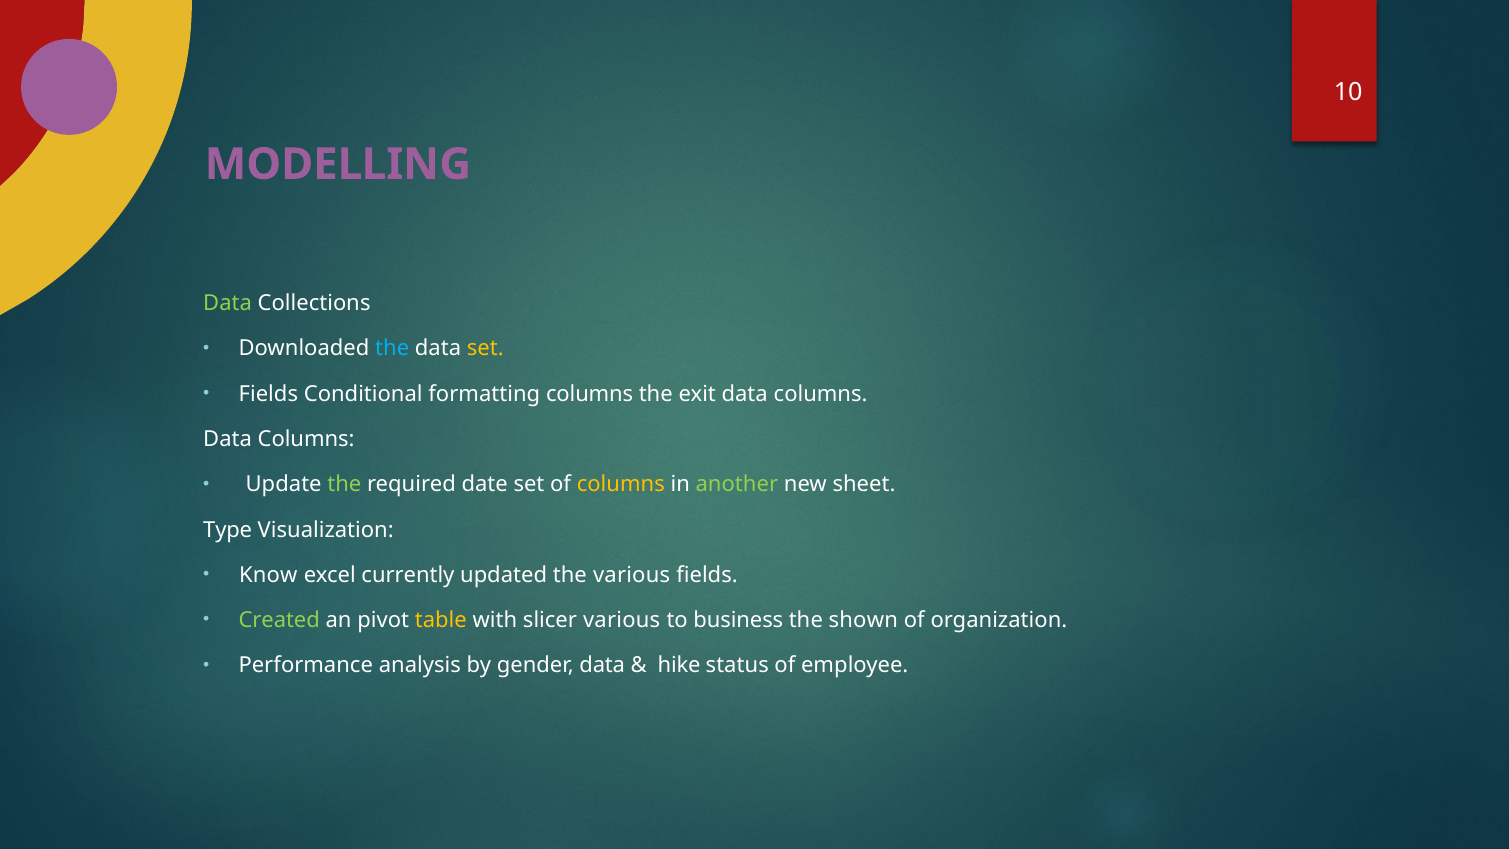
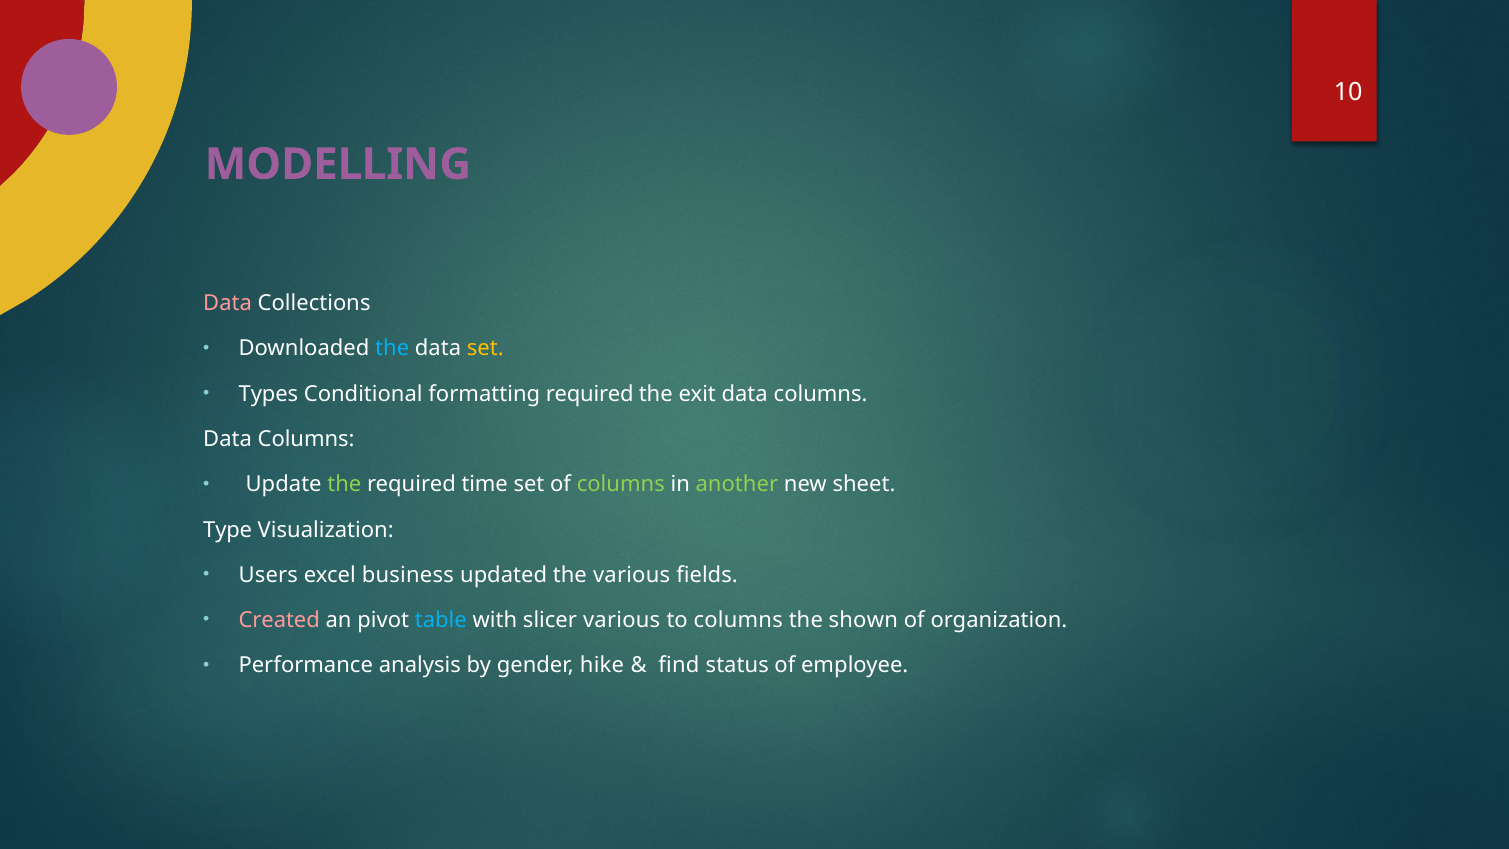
Data at (228, 303) colour: light green -> pink
Fields at (268, 394): Fields -> Types
formatting columns: columns -> required
date: date -> time
columns at (621, 484) colour: yellow -> light green
Know: Know -> Users
currently: currently -> business
Created colour: light green -> pink
table colour: yellow -> light blue
to business: business -> columns
gender data: data -> hike
hike: hike -> find
